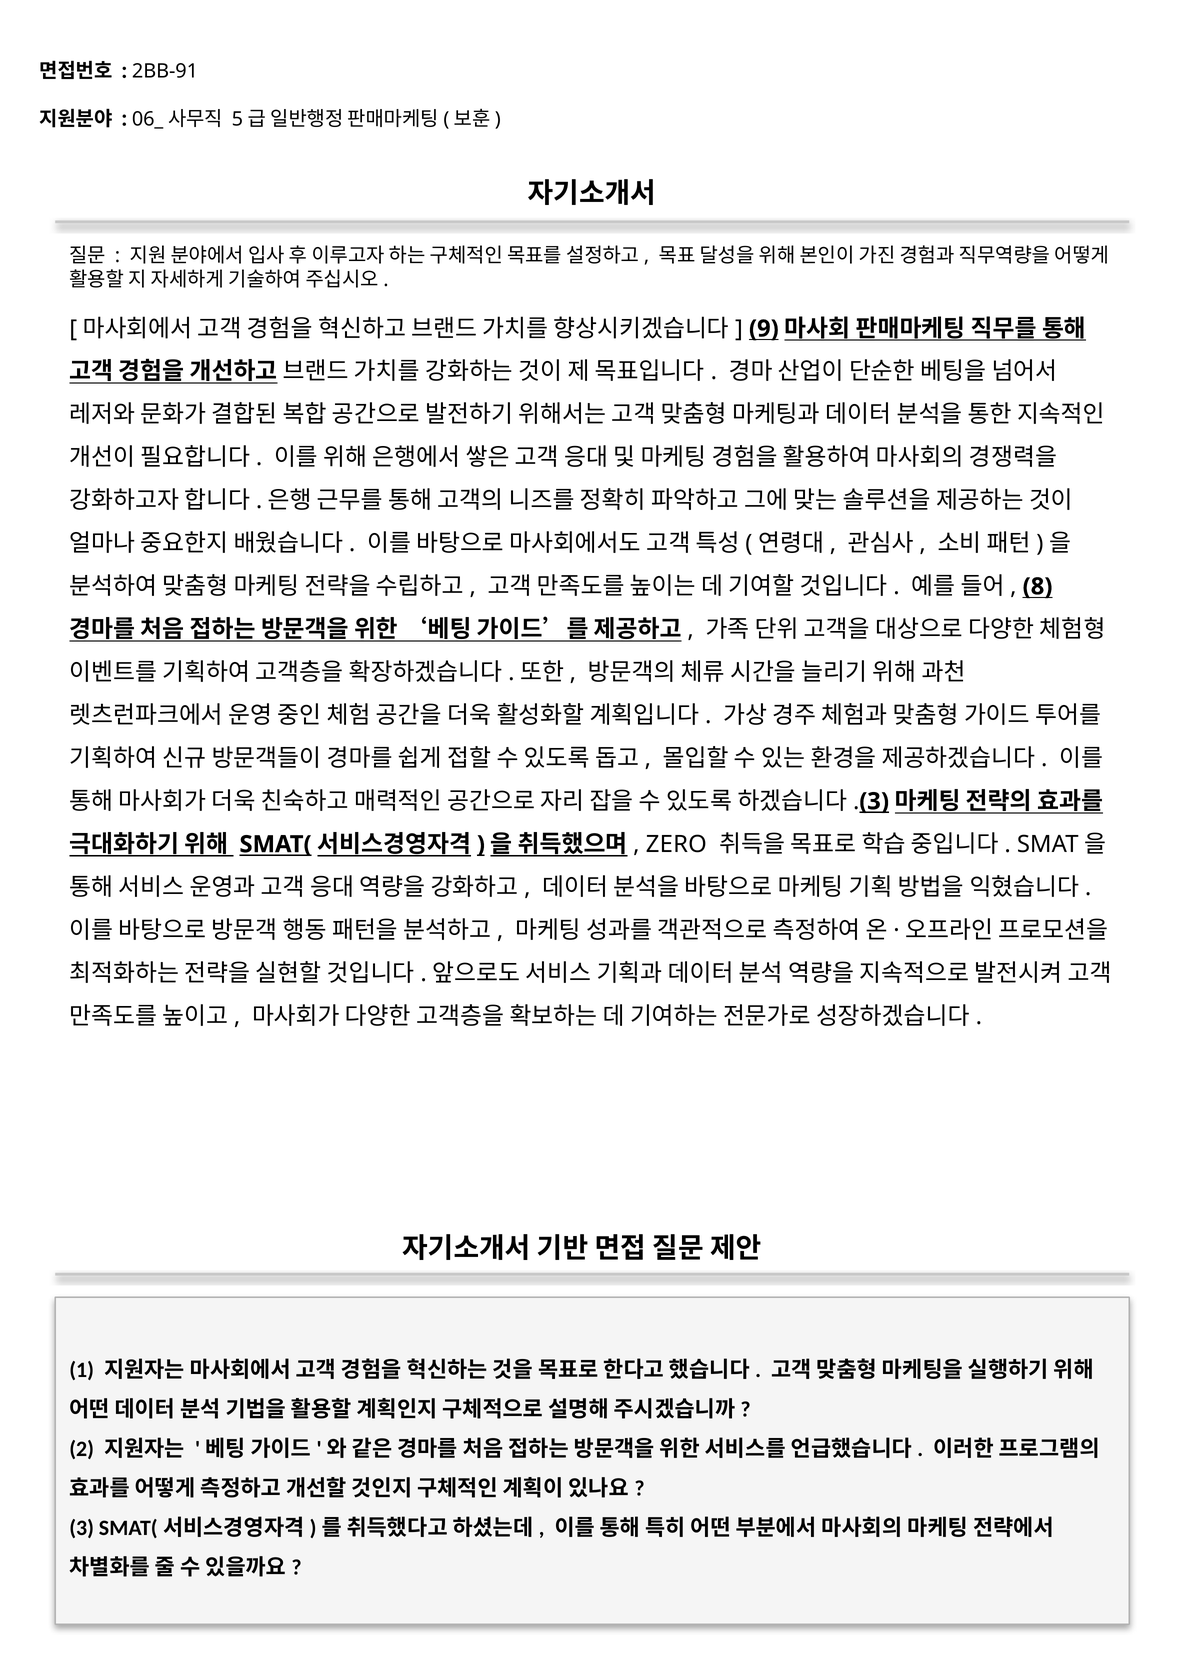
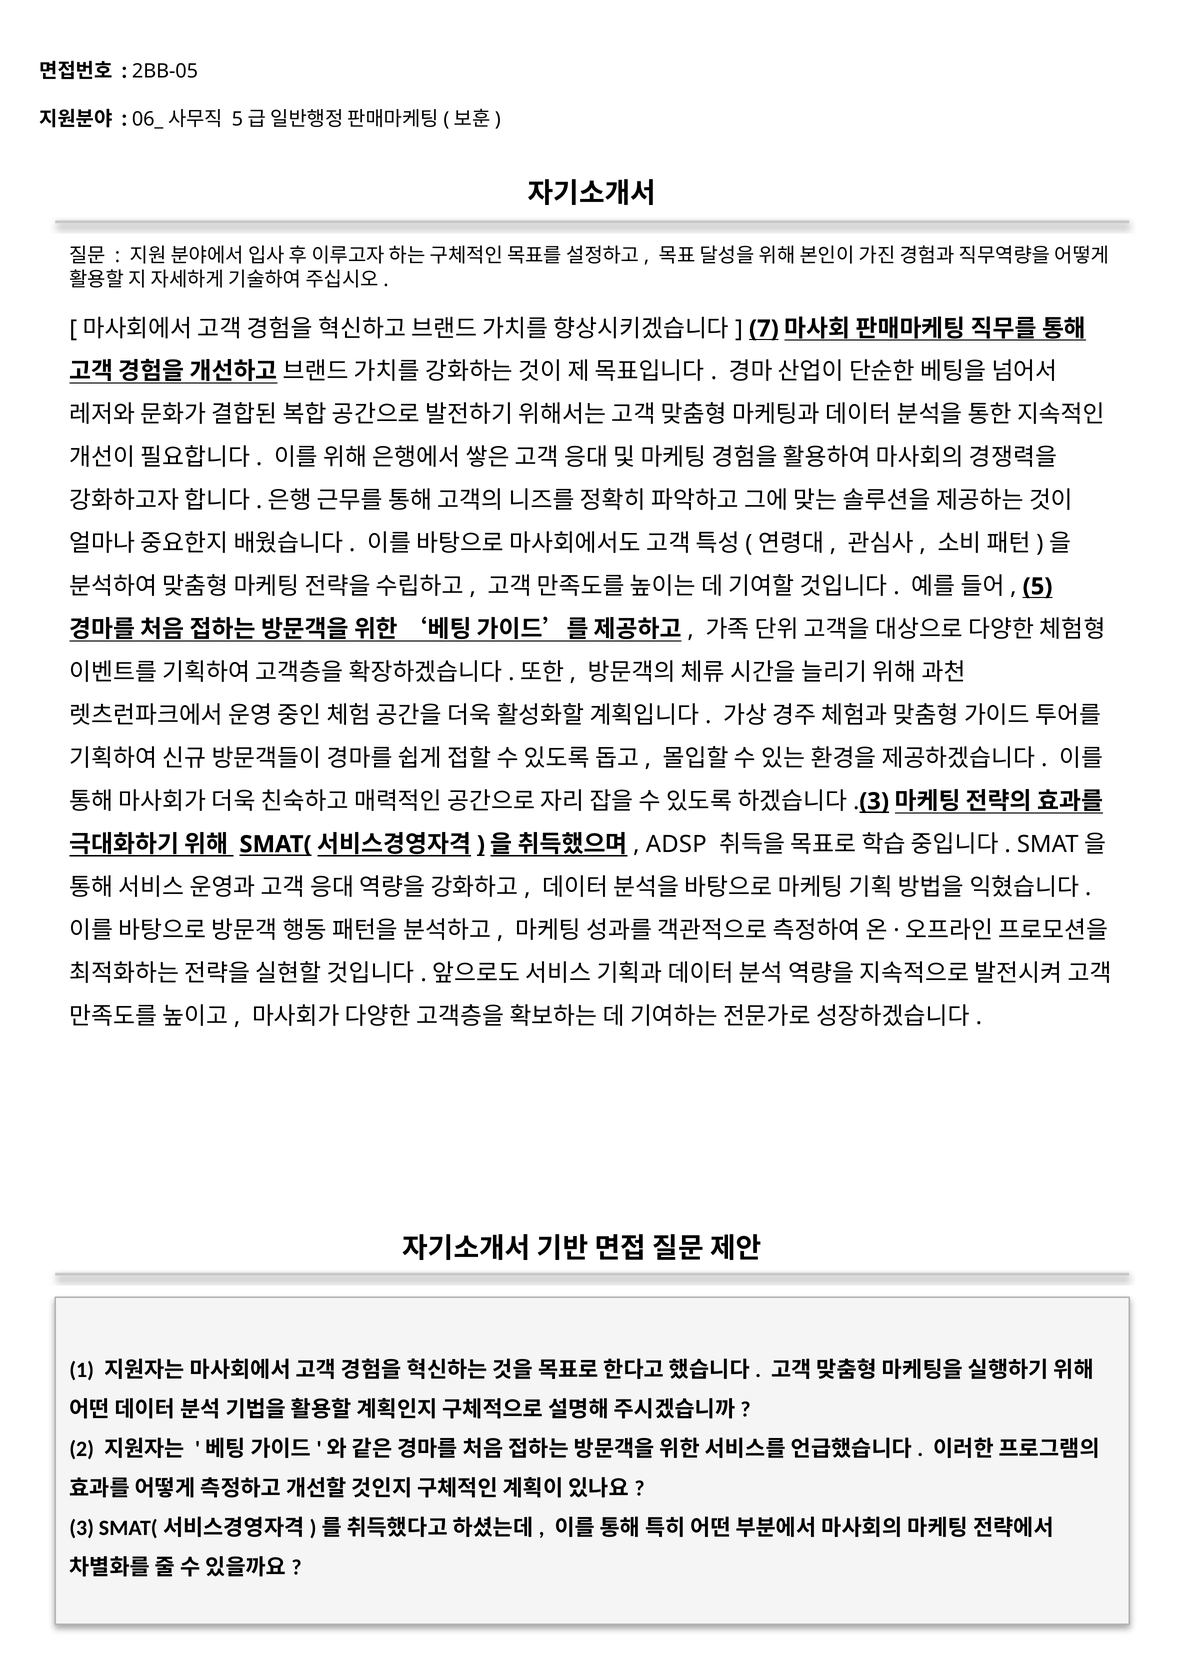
2BB-91: 2BB-91 -> 2BB-05
9: 9 -> 7
8: 8 -> 5
ZERO: ZERO -> ADSP
